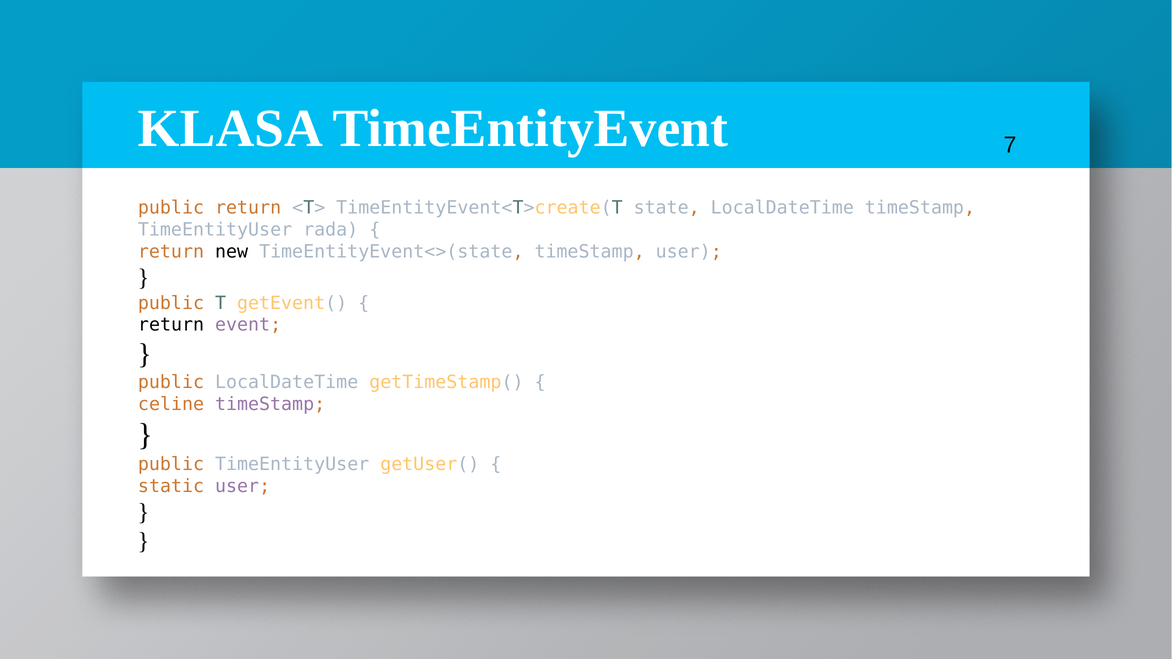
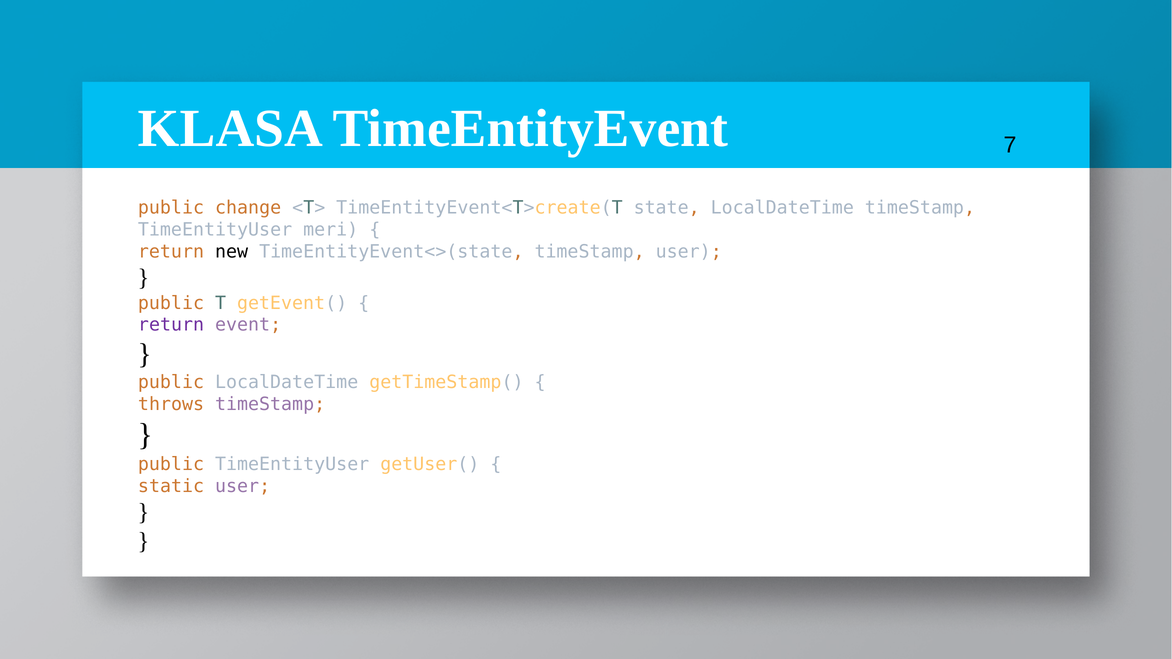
public return: return -> change
rada: rada -> meri
return at (171, 325) colour: black -> purple
celine: celine -> throws
